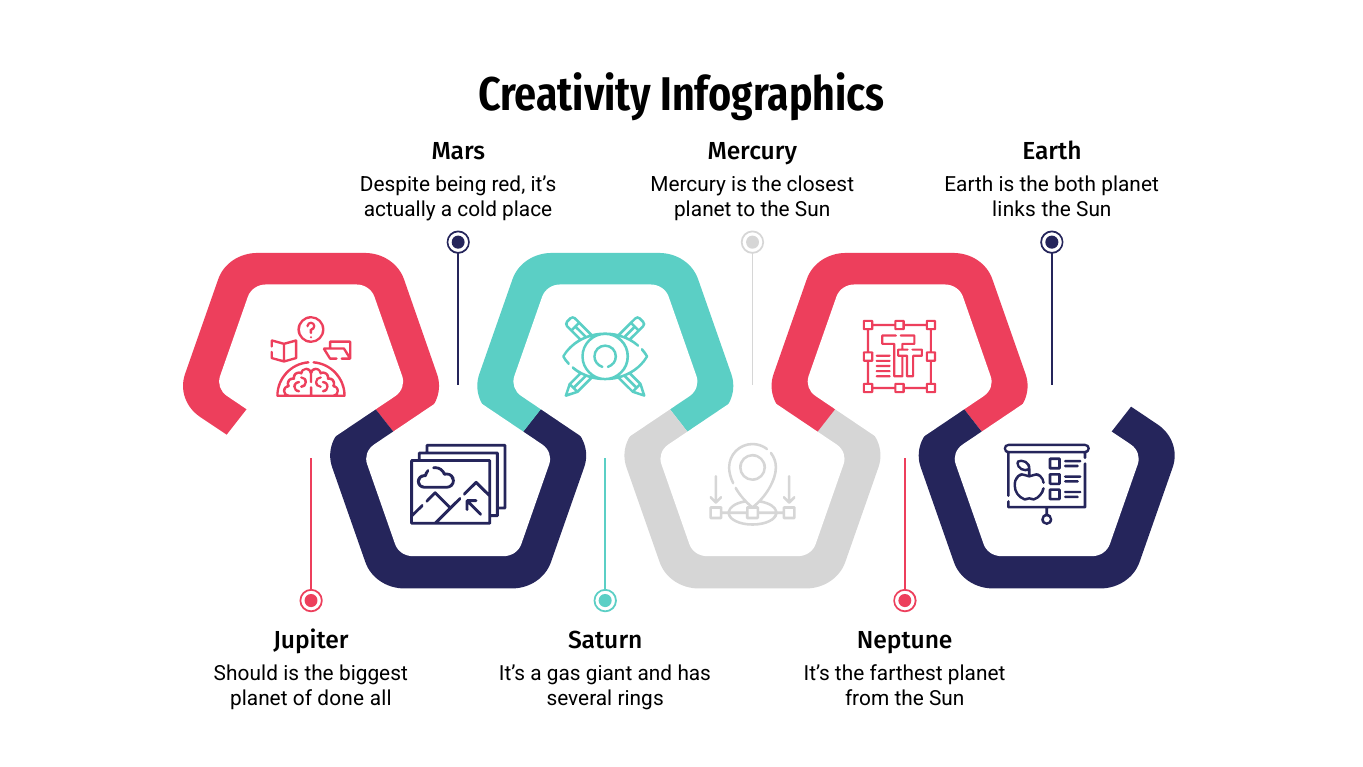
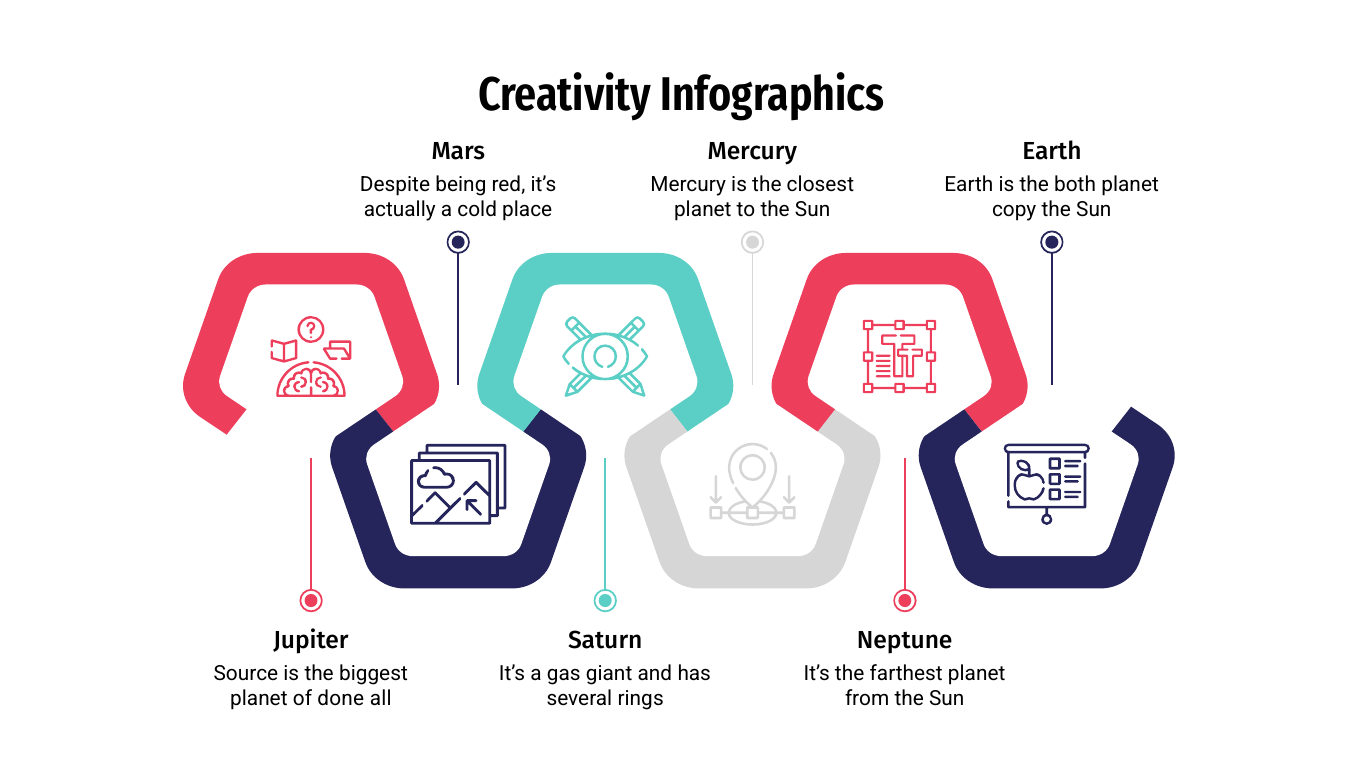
links: links -> copy
Should: Should -> Source
